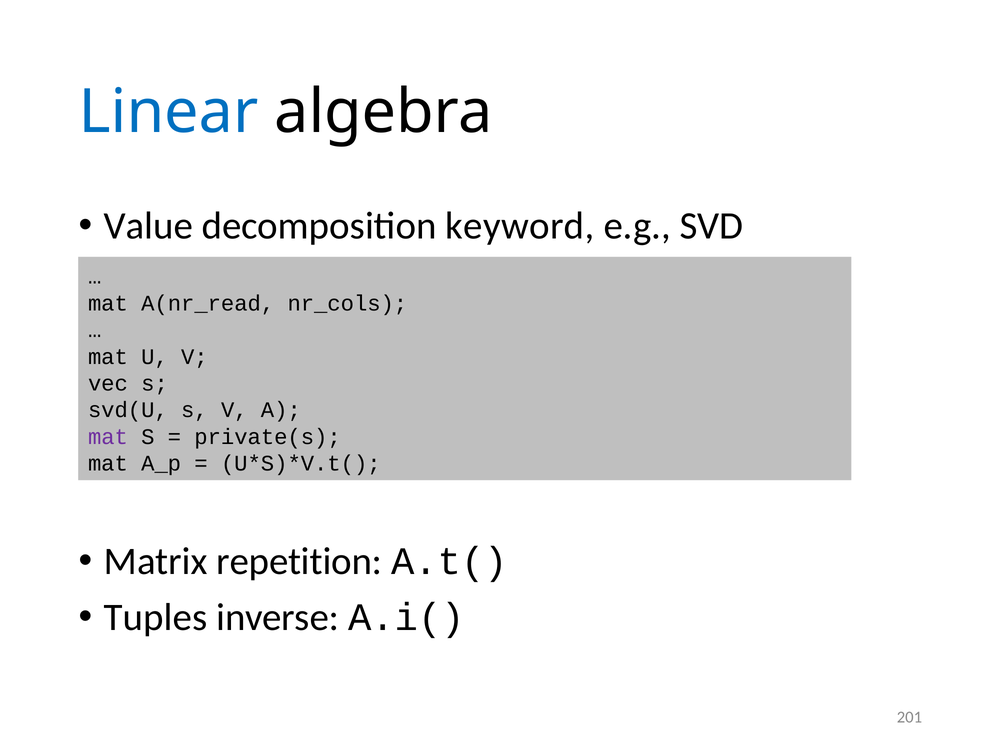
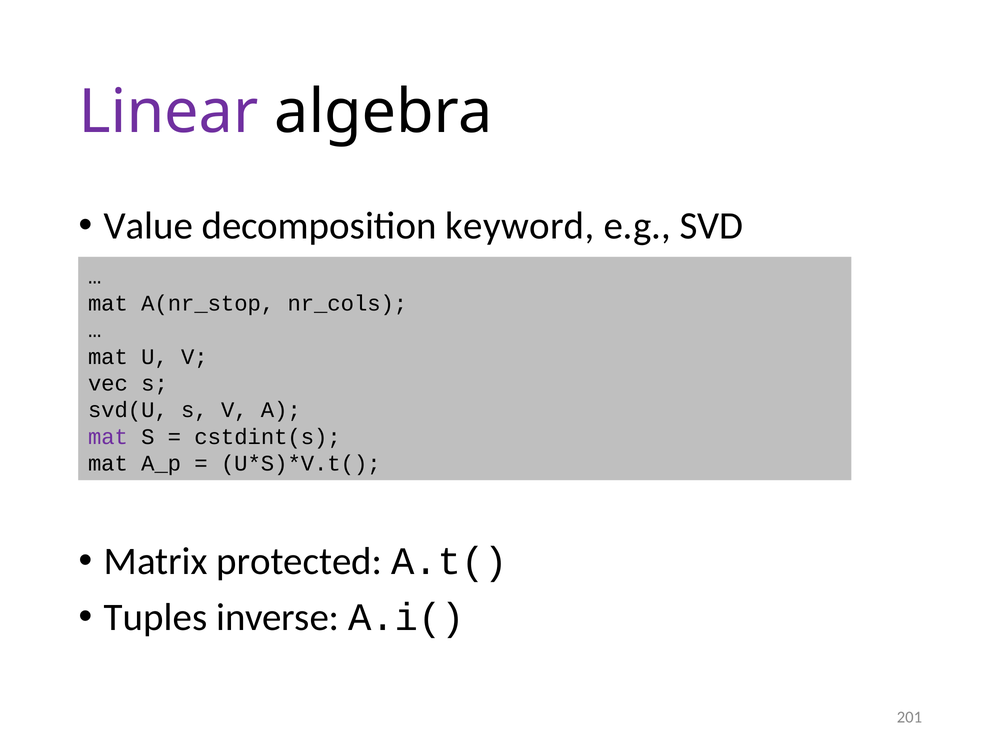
Linear colour: blue -> purple
A(nr_read: A(nr_read -> A(nr_stop
private(s: private(s -> cstdint(s
repetition: repetition -> protected
